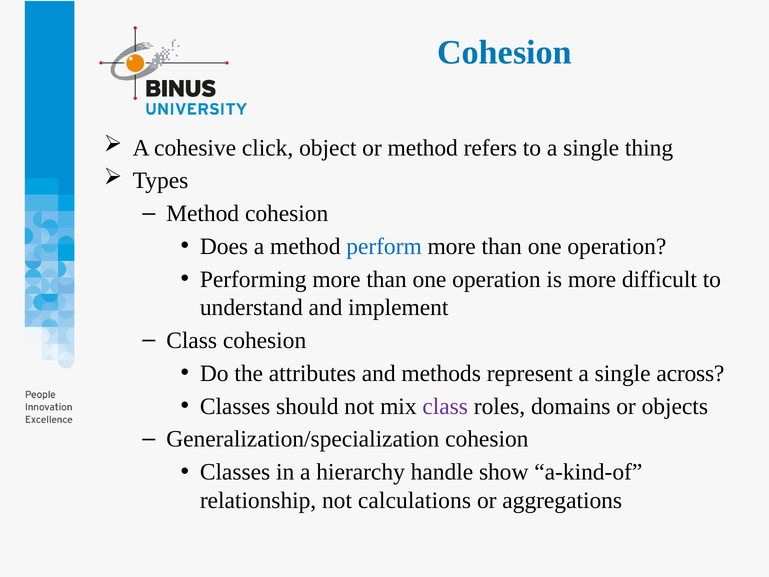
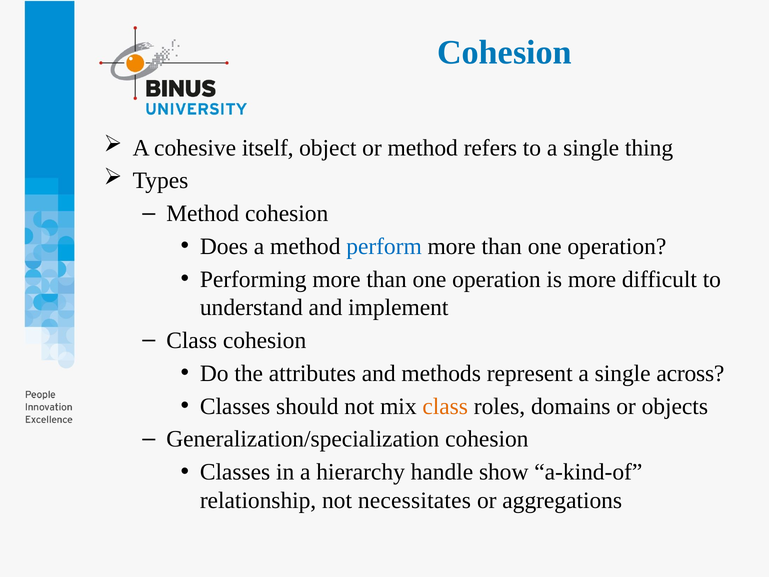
click: click -> itself
class at (445, 406) colour: purple -> orange
calculations: calculations -> necessitates
